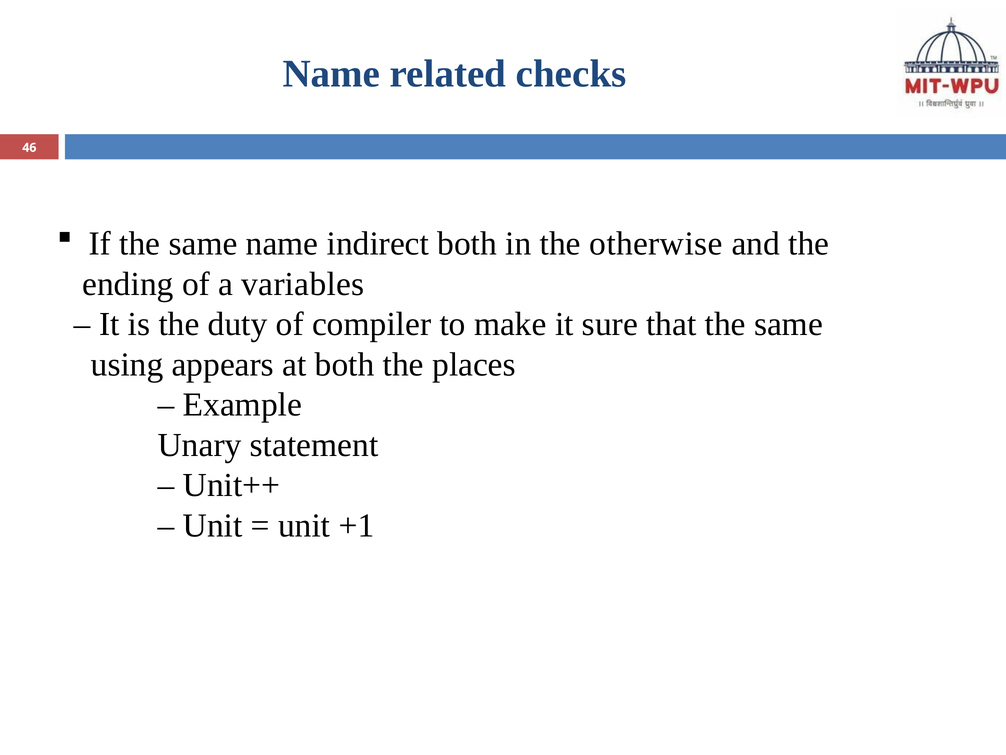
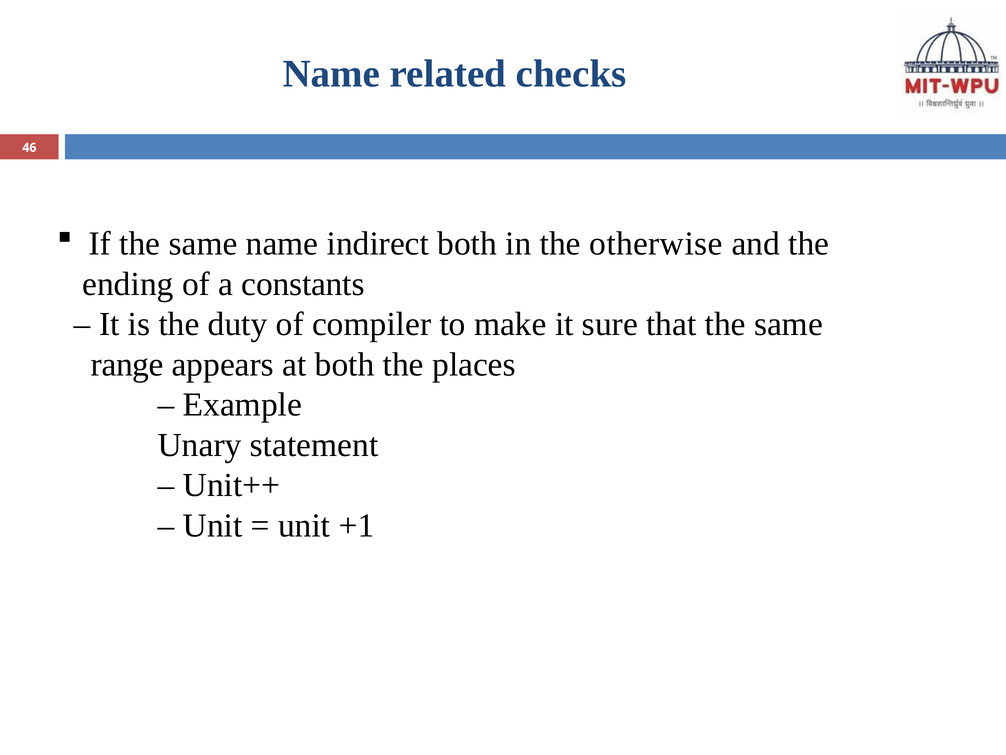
variables: variables -> constants
using: using -> range
